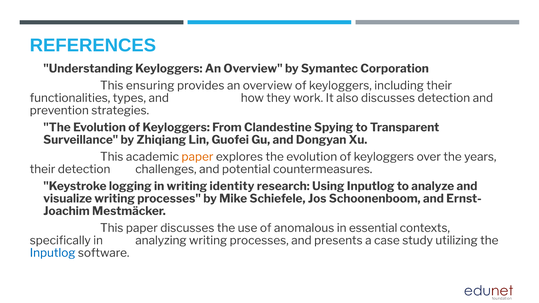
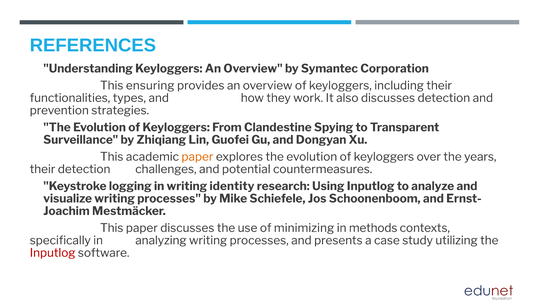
anomalous: anomalous -> minimizing
essential: essential -> methods
Inputlog at (53, 253) colour: blue -> red
